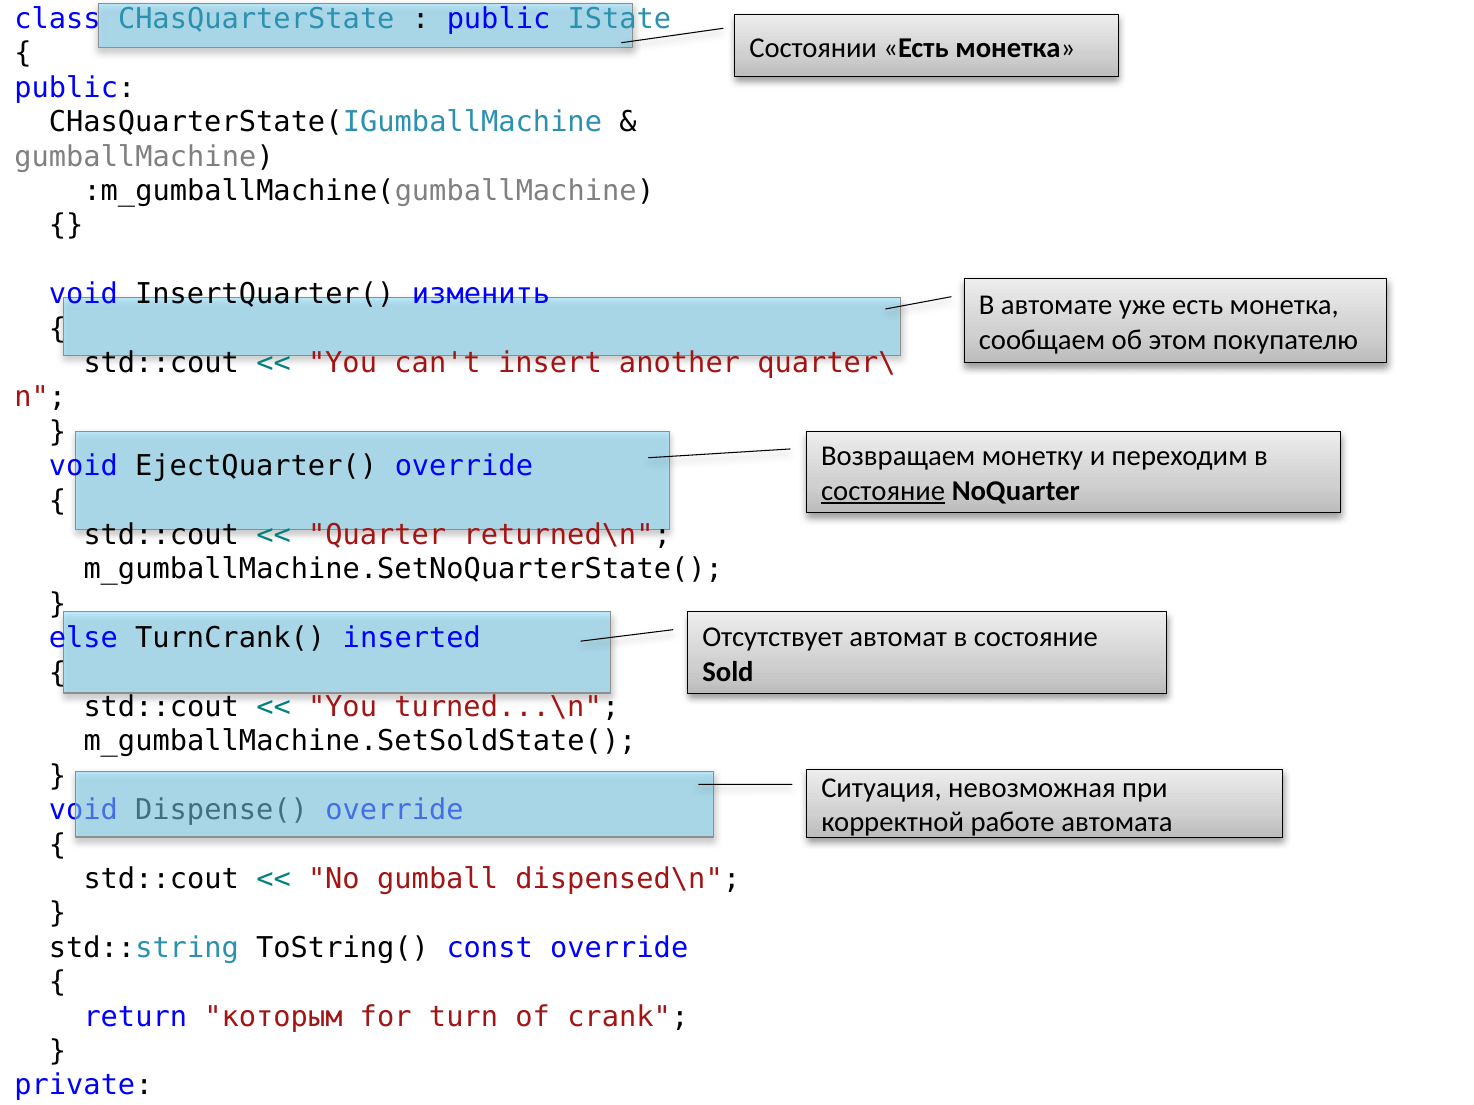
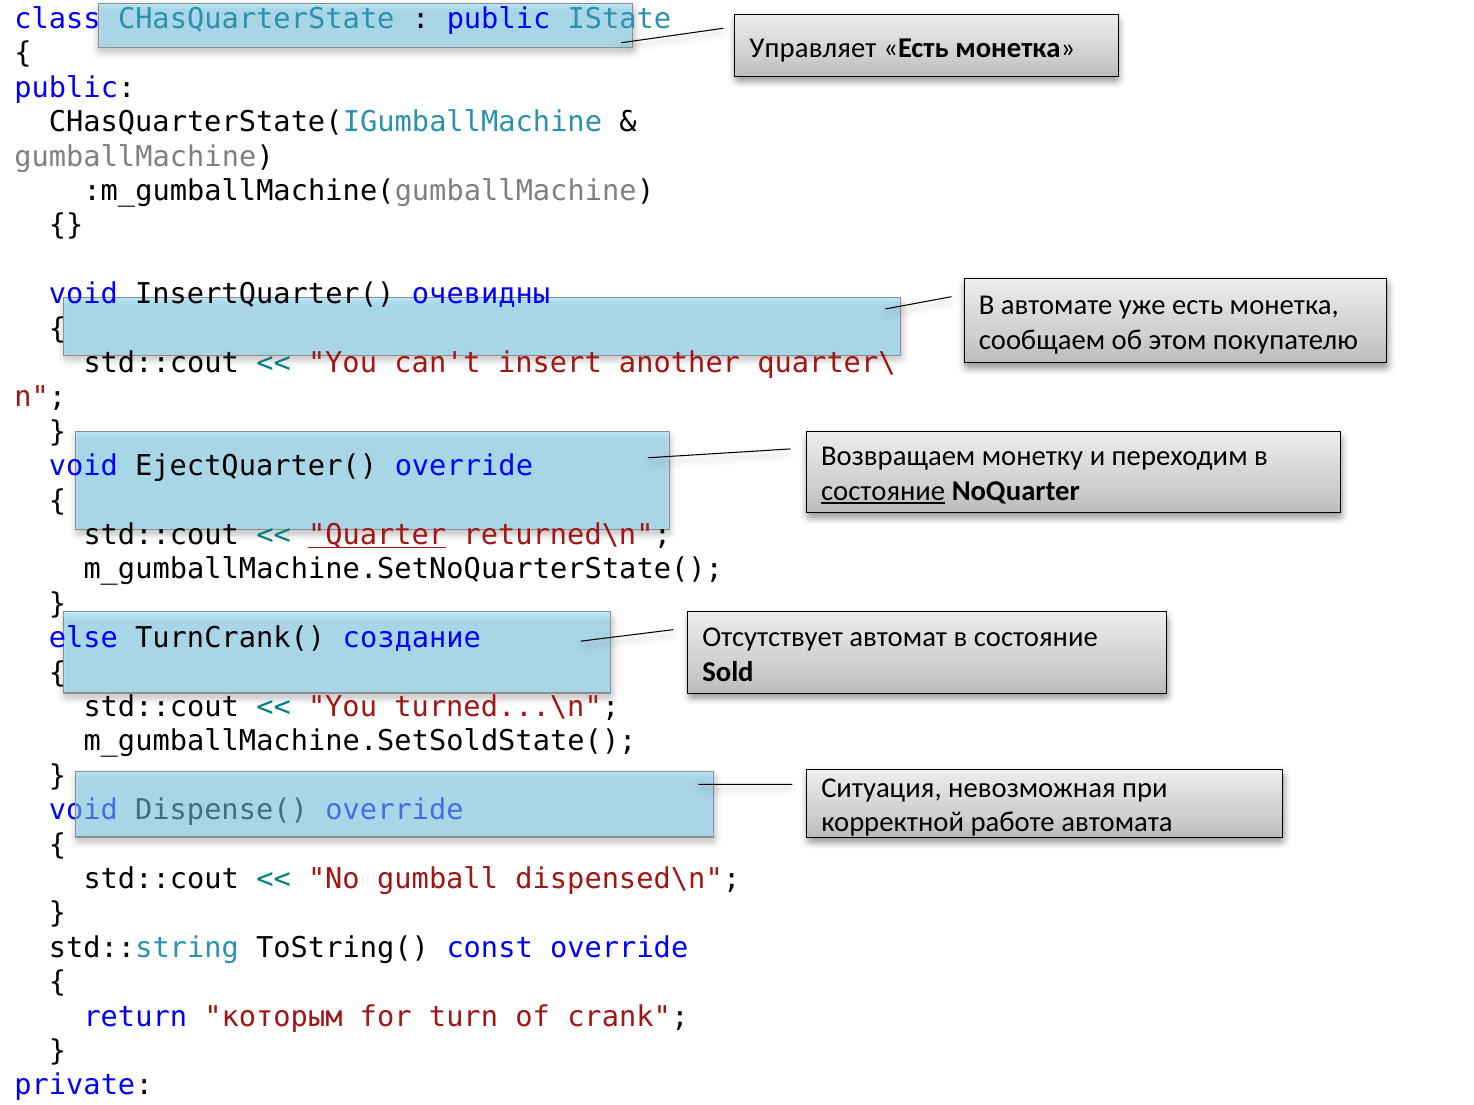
Состоянии: Состоянии -> Управляет
изменить: изменить -> очевидны
Quarter underline: none -> present
inserted: inserted -> создание
